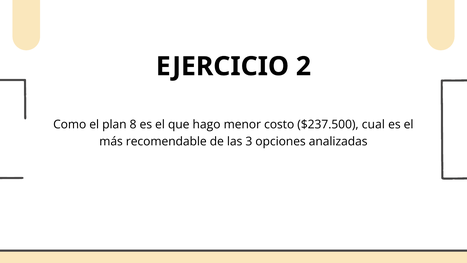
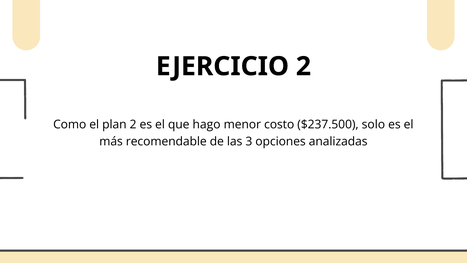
plan 8: 8 -> 2
cual: cual -> solo
